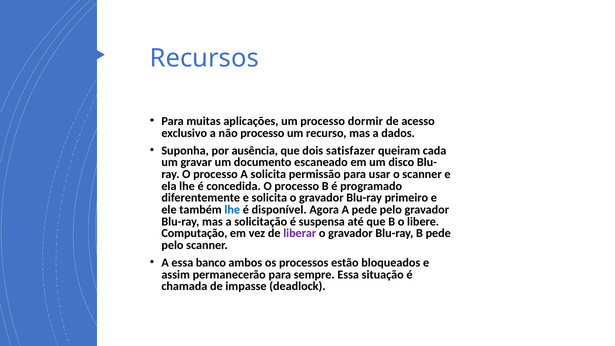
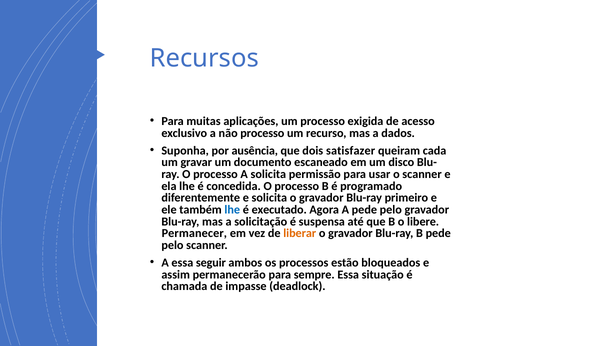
dormir: dormir -> exigida
disponível: disponível -> executado
Computação: Computação -> Permanecer
liberar colour: purple -> orange
banco: banco -> seguir
